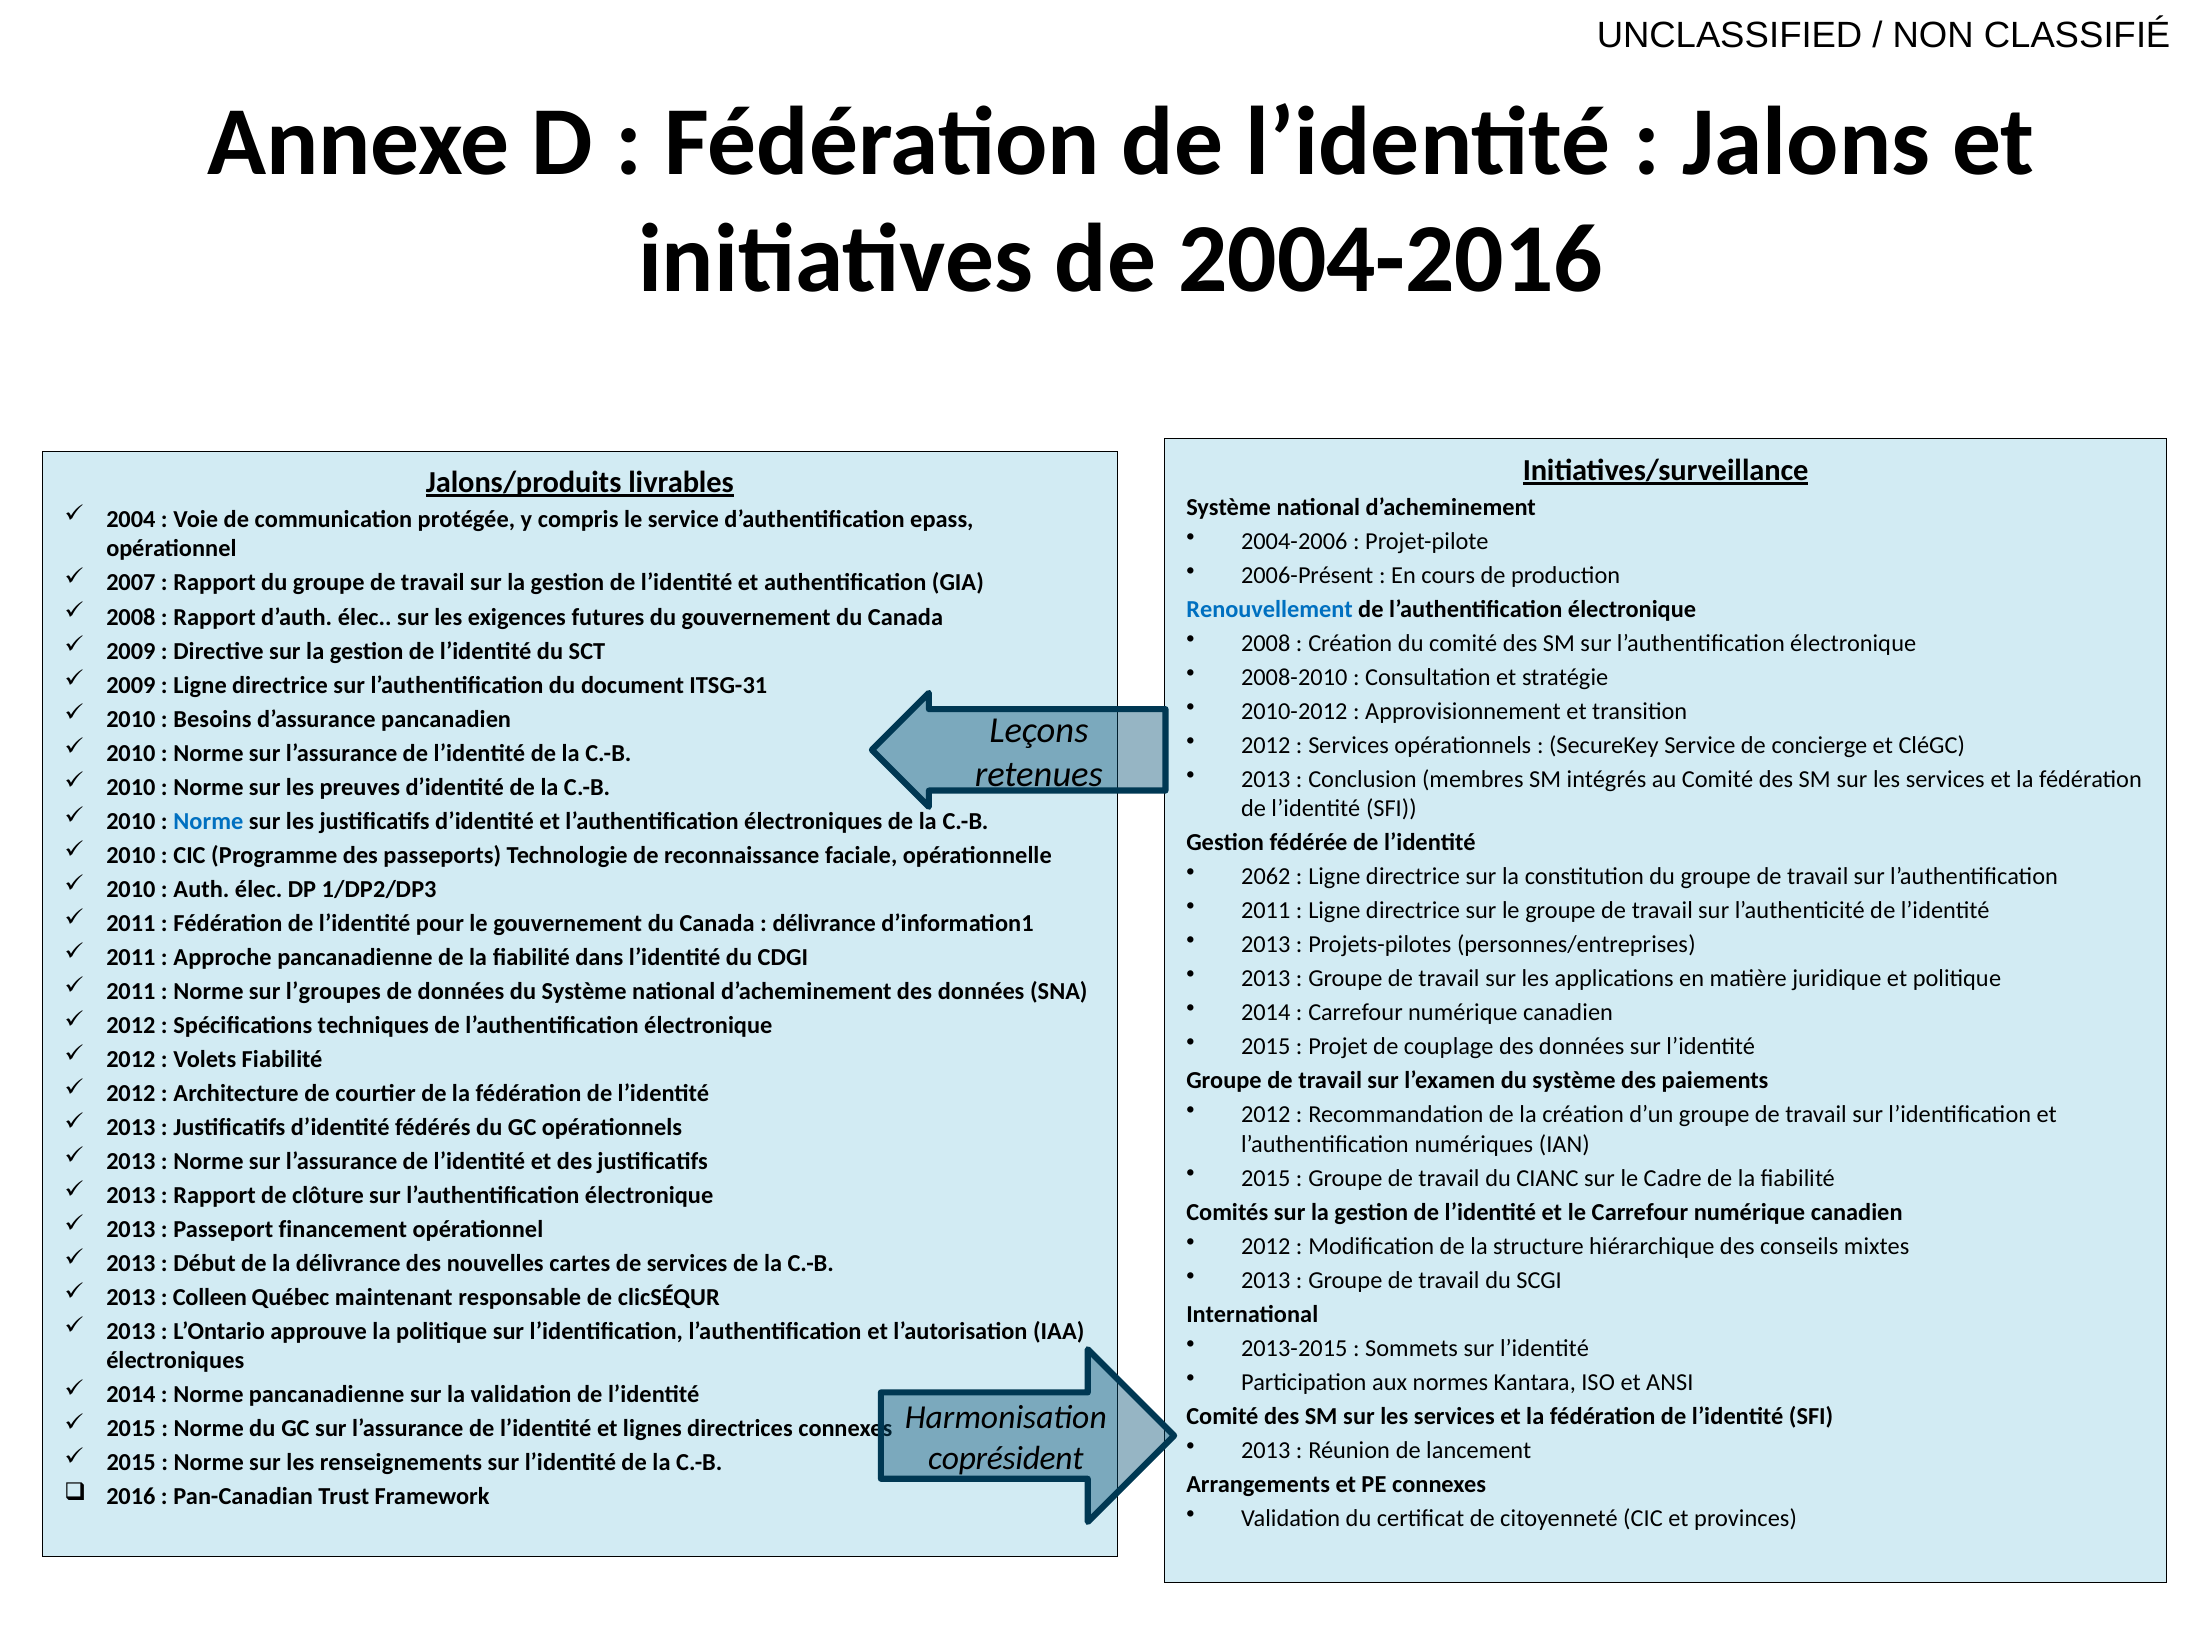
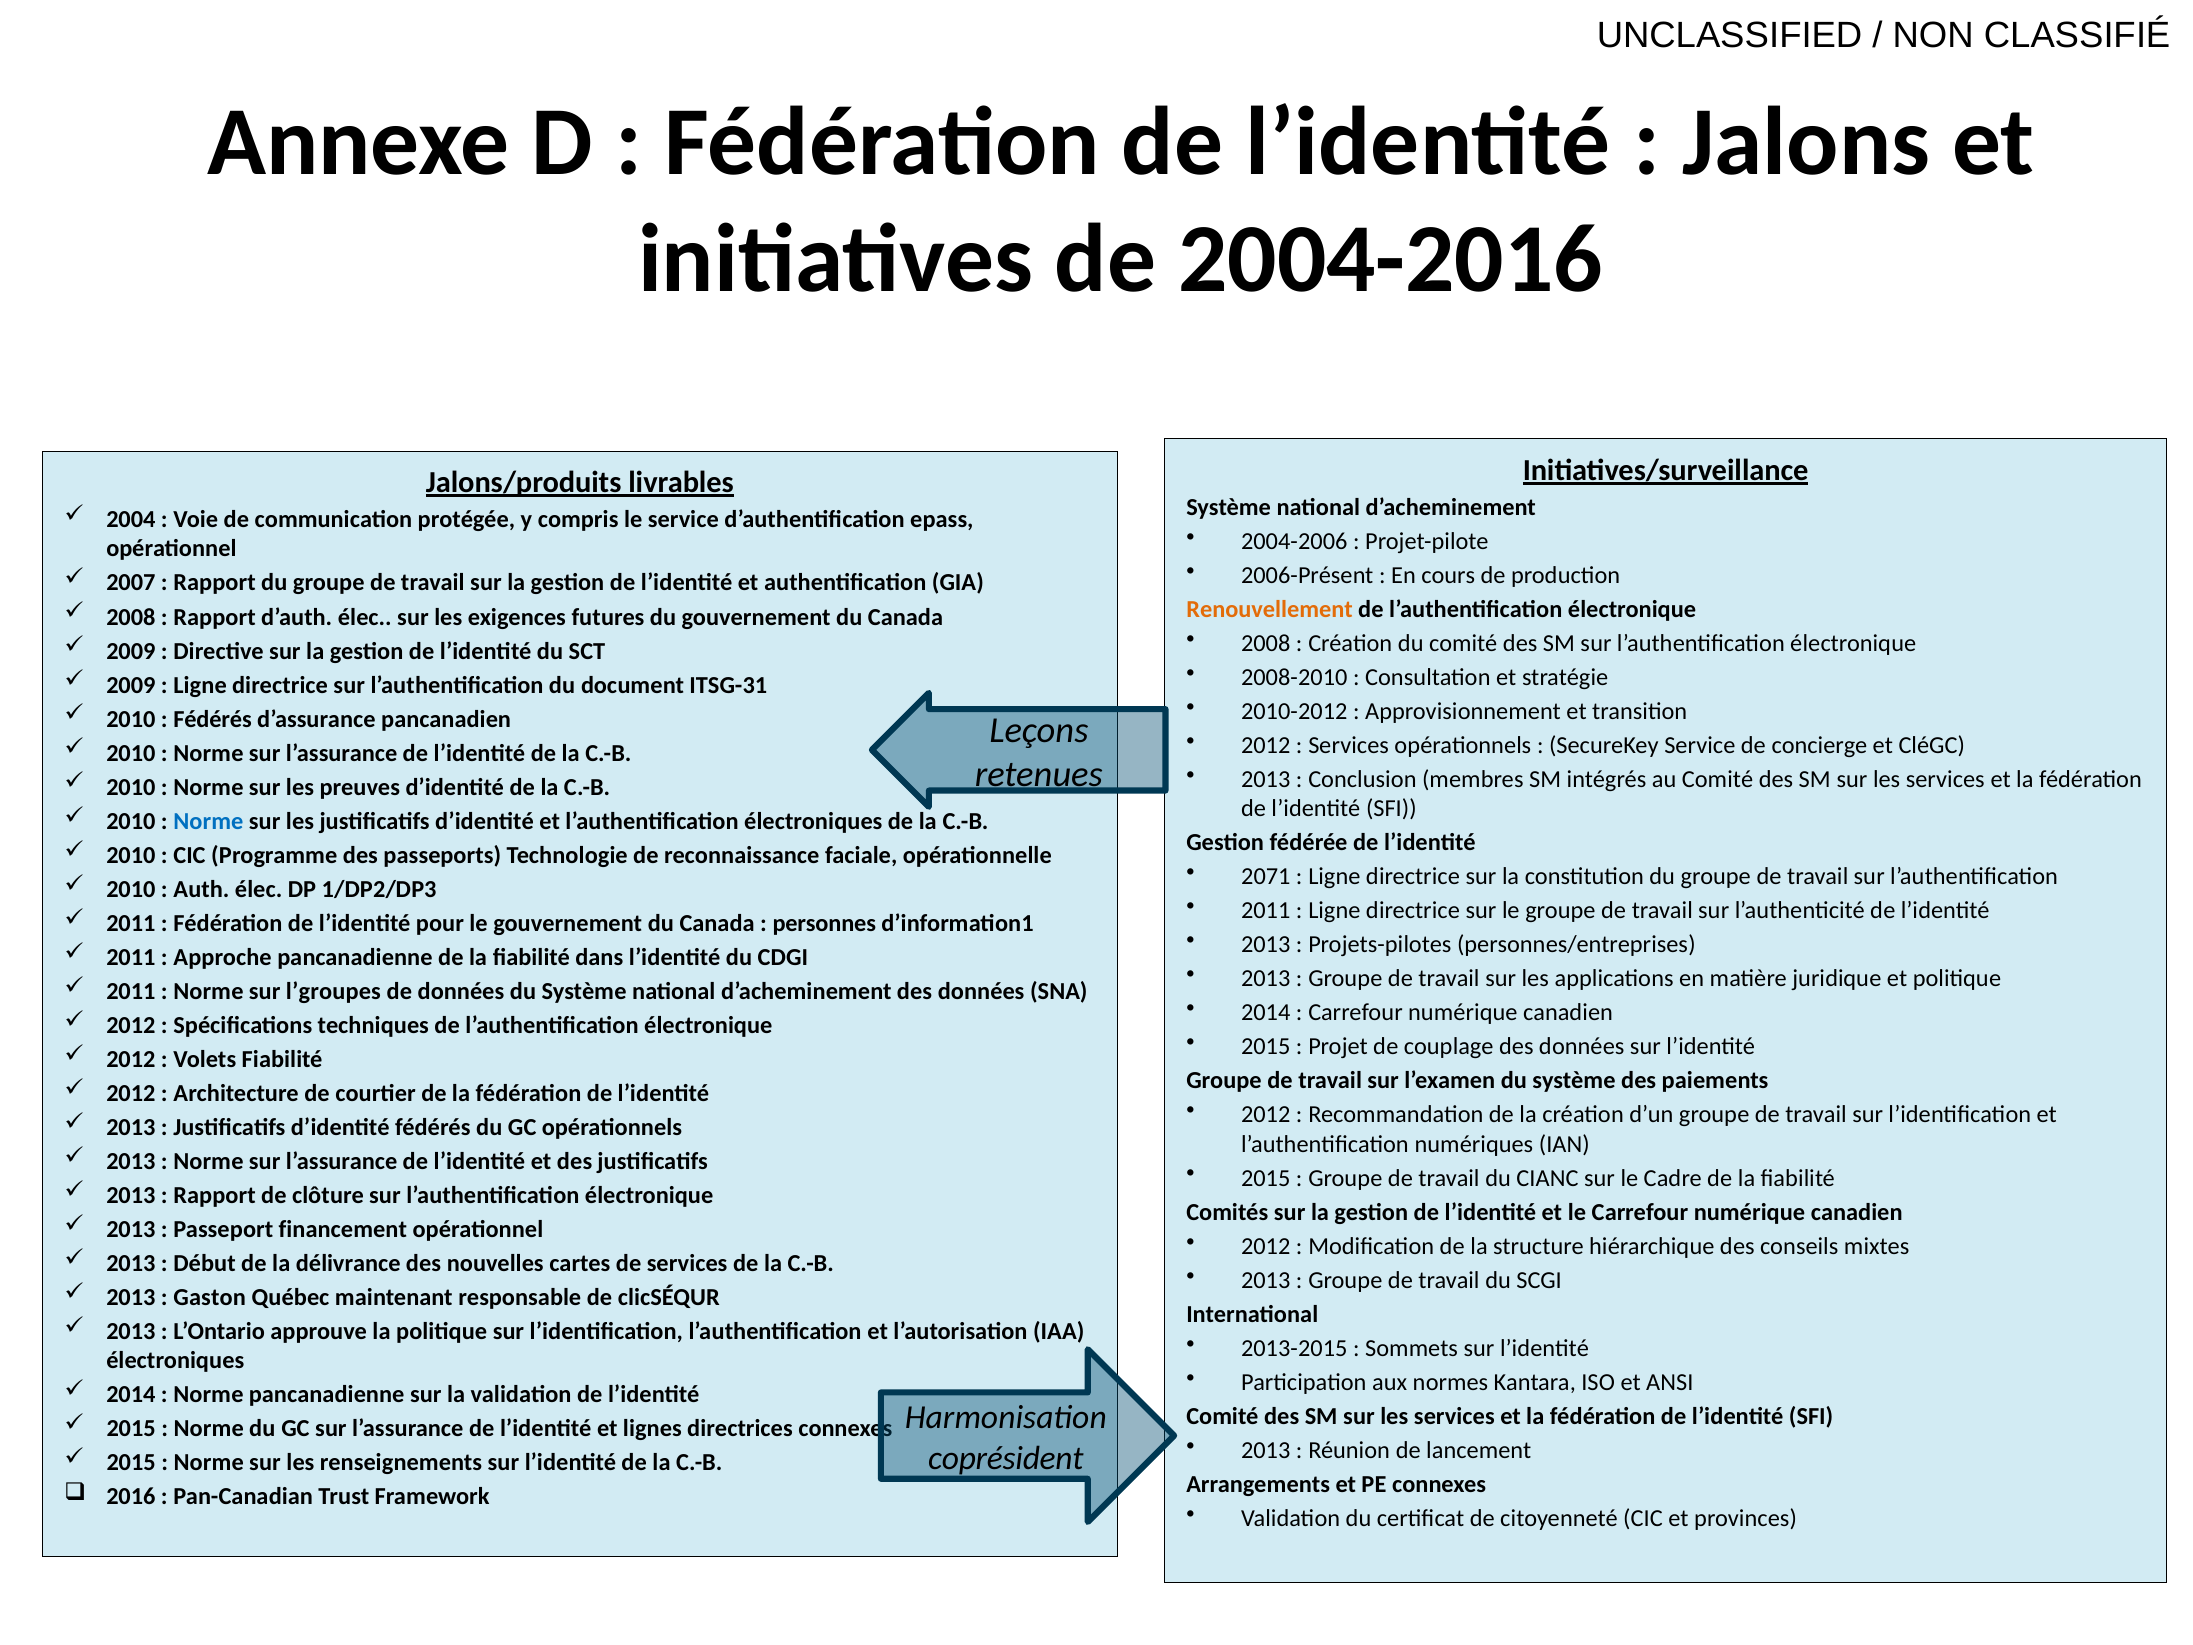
Renouvellement colour: blue -> orange
Besoins at (212, 719): Besoins -> Fédérés
2062: 2062 -> 2071
délivrance at (824, 923): délivrance -> personnes
Colleen: Colleen -> Gaston
